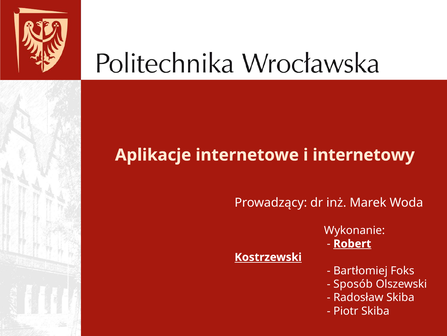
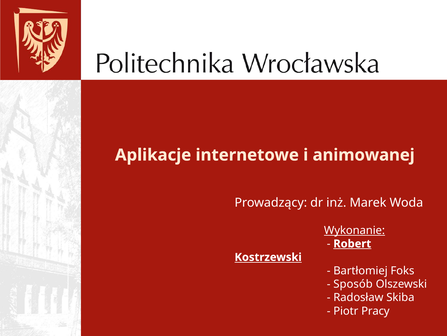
internetowy: internetowy -> animowanej
Wykonanie underline: none -> present
Piotr Skiba: Skiba -> Pracy
